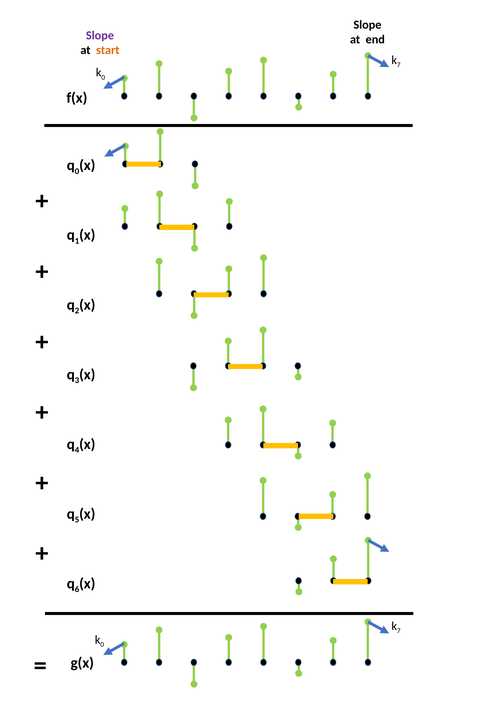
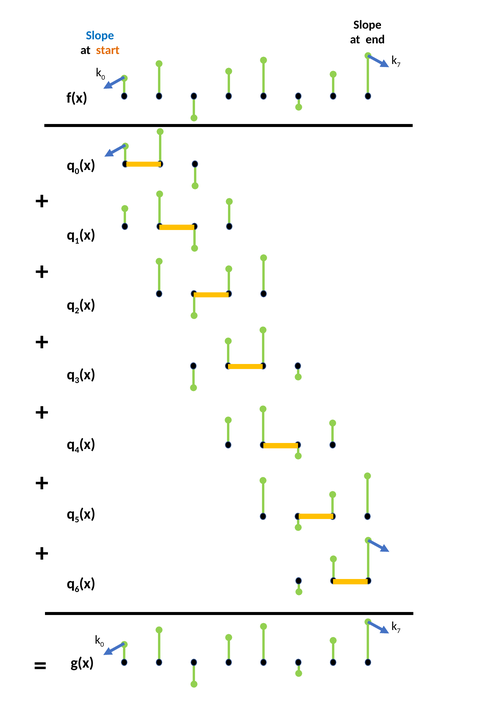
Slope at (100, 35) colour: purple -> blue
